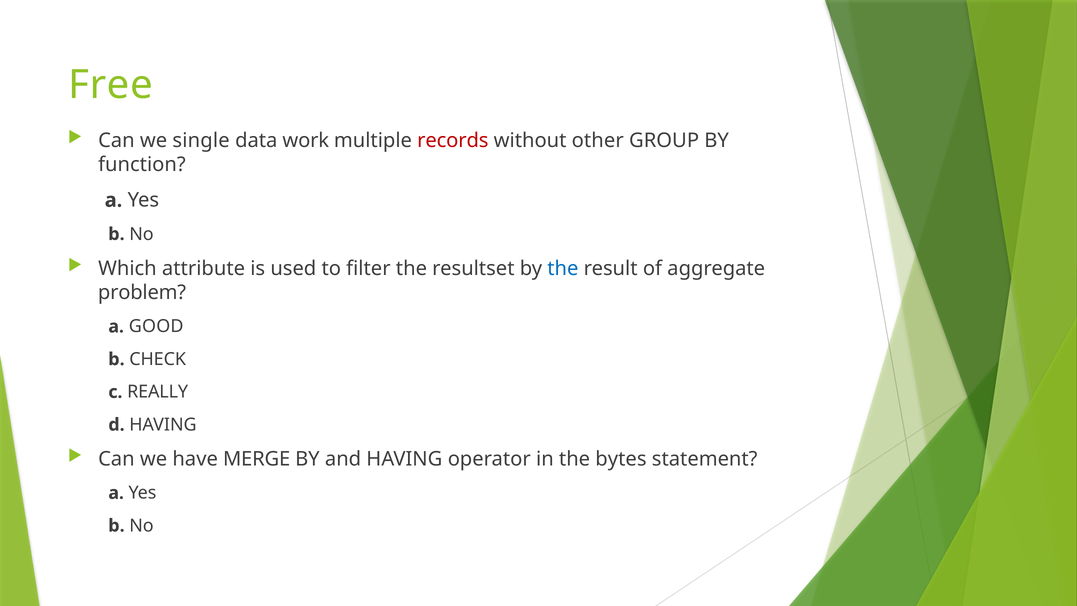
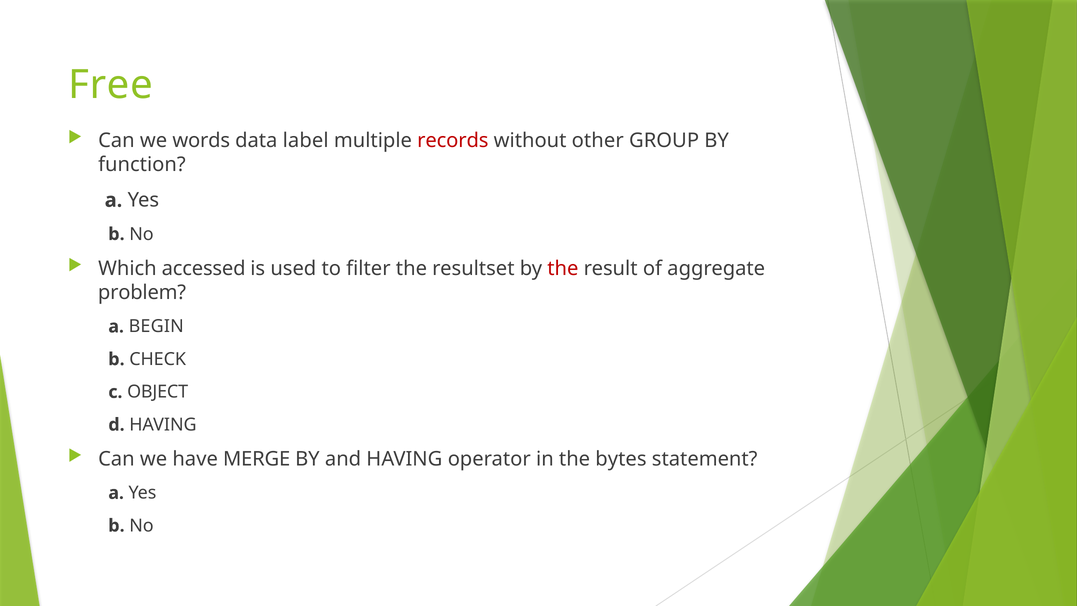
single: single -> words
work: work -> label
attribute: attribute -> accessed
the at (563, 268) colour: blue -> red
GOOD: GOOD -> BEGIN
REALLY: REALLY -> OBJECT
